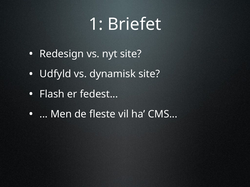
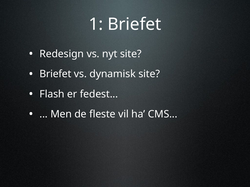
Udfyld at (55, 74): Udfyld -> Briefet
